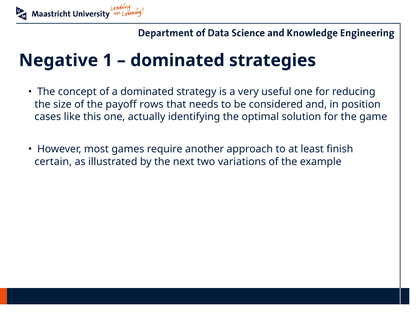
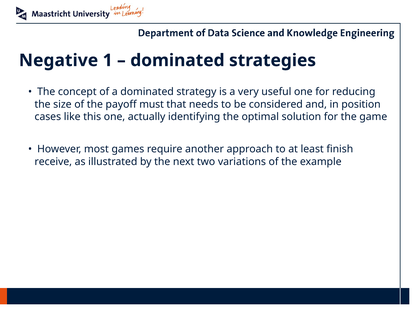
rows: rows -> must
certain: certain -> receive
